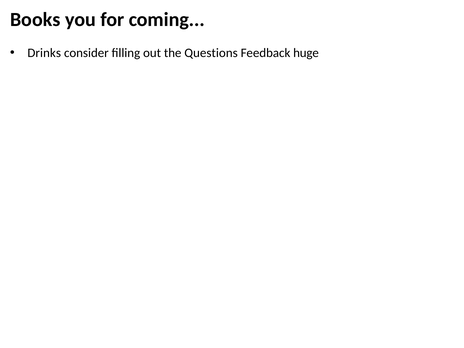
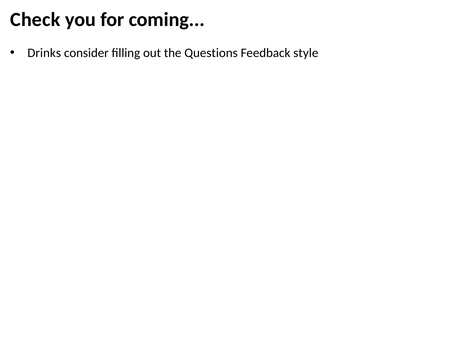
Books: Books -> Check
huge: huge -> style
